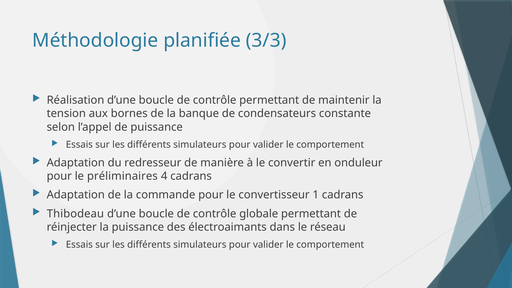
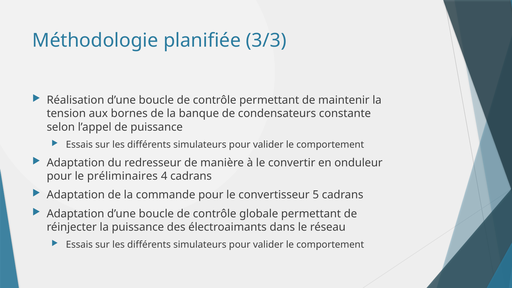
1: 1 -> 5
Thibodeau at (75, 214): Thibodeau -> Adaptation
